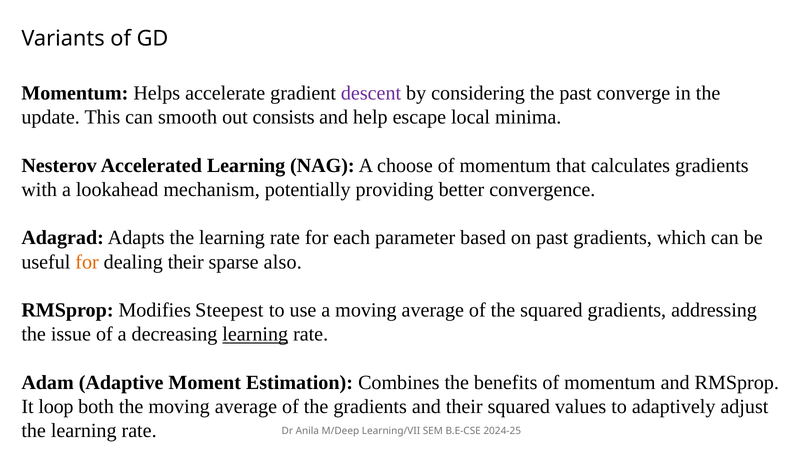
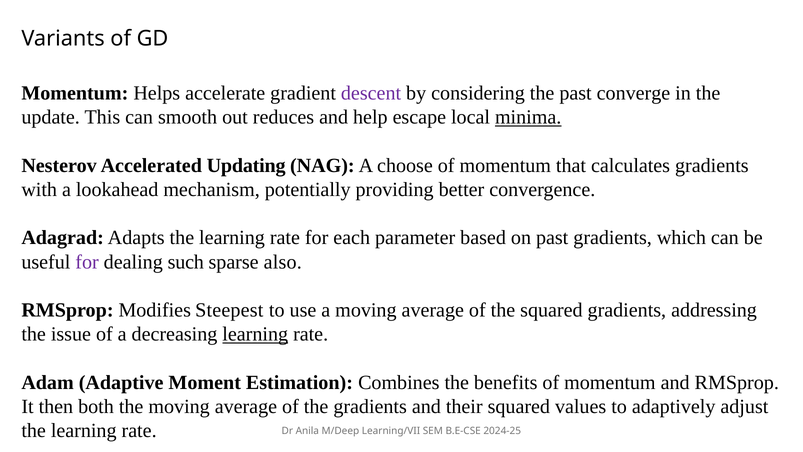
consists: consists -> reduces
minima underline: none -> present
Accelerated Learning: Learning -> Updating
for at (87, 262) colour: orange -> purple
dealing their: their -> such
loop: loop -> then
